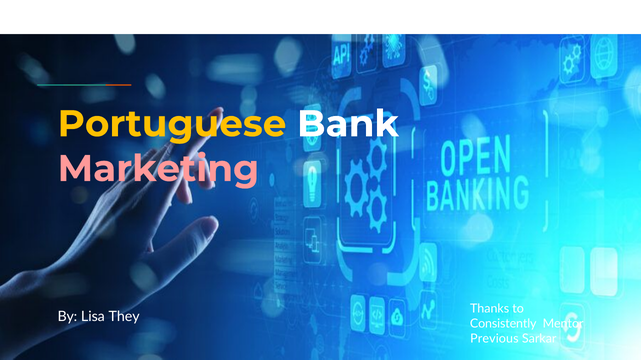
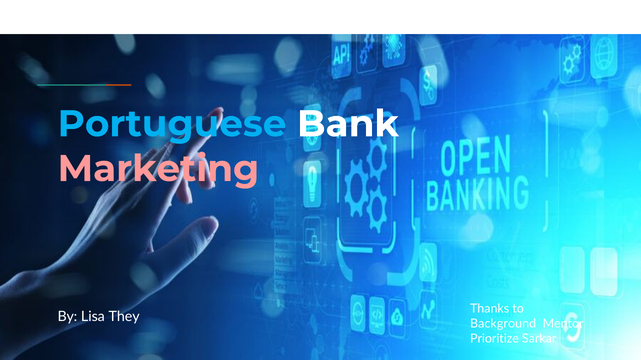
Portuguese colour: yellow -> light blue
Consistently: Consistently -> Background
Previous: Previous -> Prioritize
